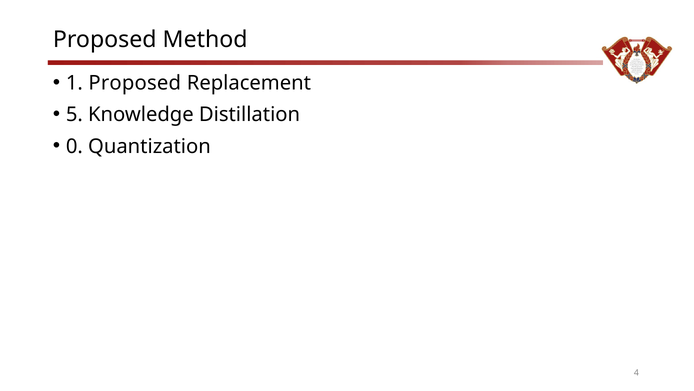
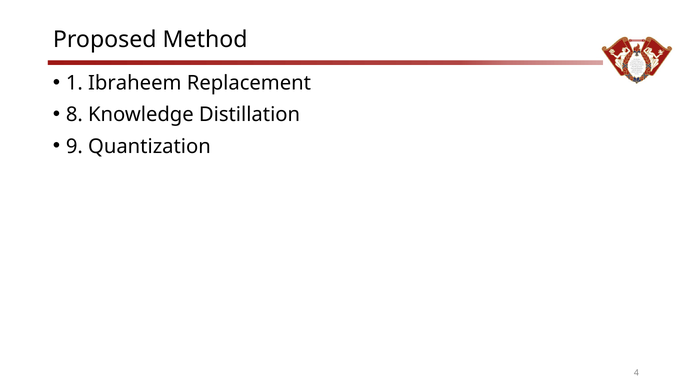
1 Proposed: Proposed -> Ibraheem
5: 5 -> 8
0: 0 -> 9
